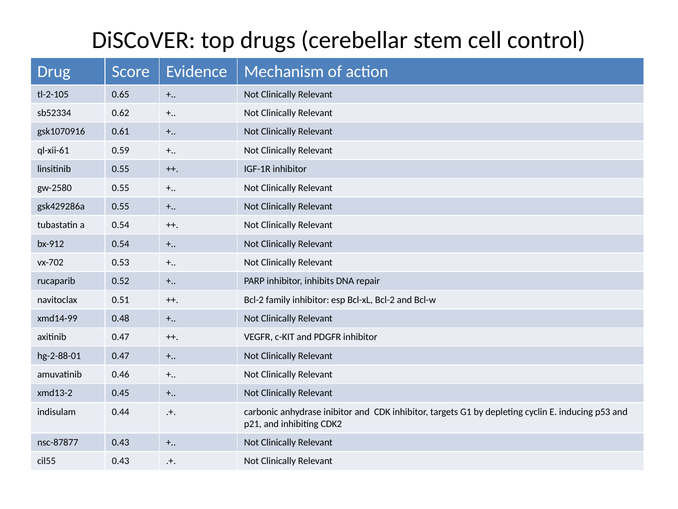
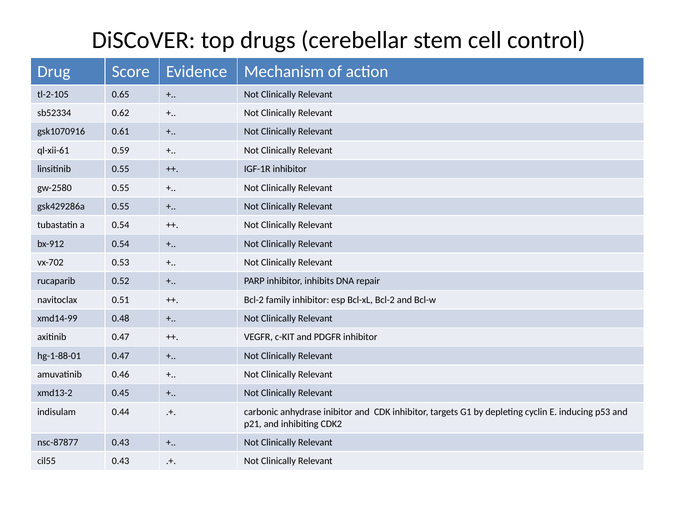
hg-2-88-01: hg-2-88-01 -> hg-1-88-01
